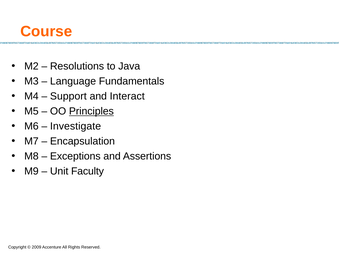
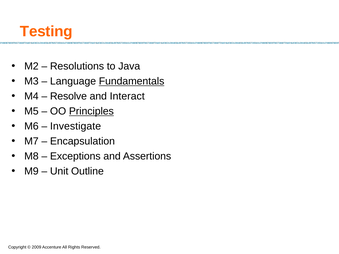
Course: Course -> Testing
Fundamentals underline: none -> present
Support: Support -> Resolve
Faculty: Faculty -> Outline
